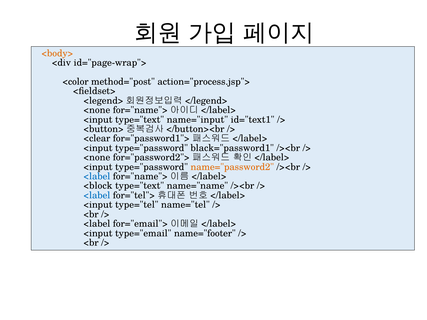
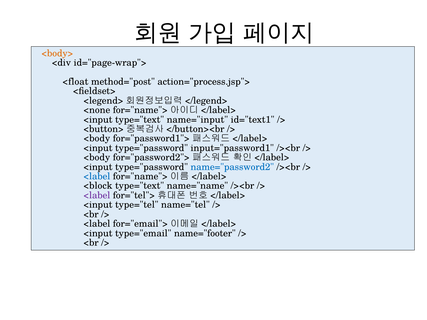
<color: <color -> <float
<clear at (97, 139): <clear -> <body
black="password1: black="password1 -> input="password1
<none at (97, 158): <none -> <body
name="password2 colour: orange -> blue
<label at (97, 195) colour: blue -> purple
